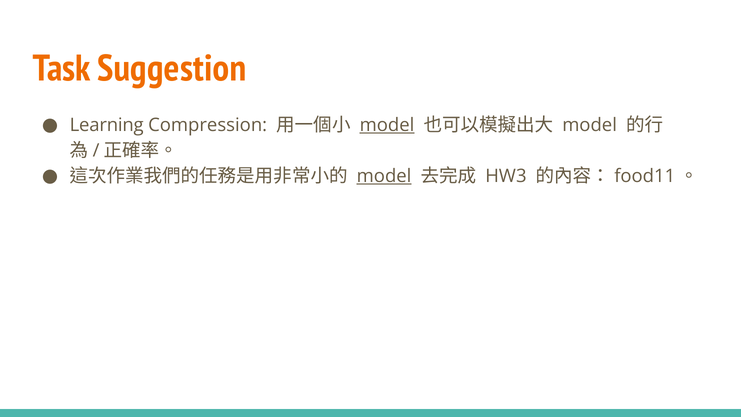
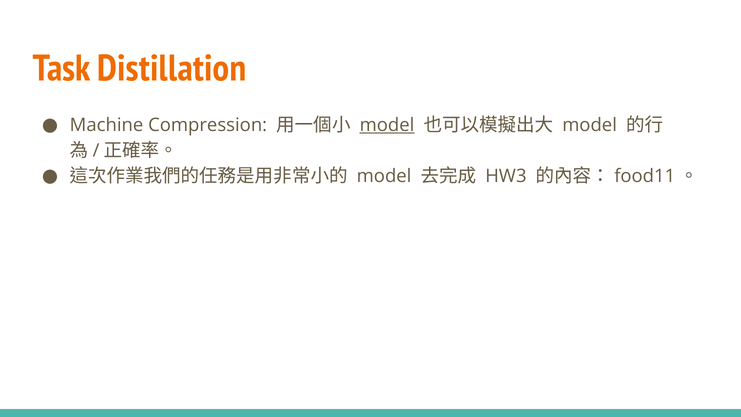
Suggestion: Suggestion -> Distillation
Learning: Learning -> Machine
model at (384, 176) underline: present -> none
